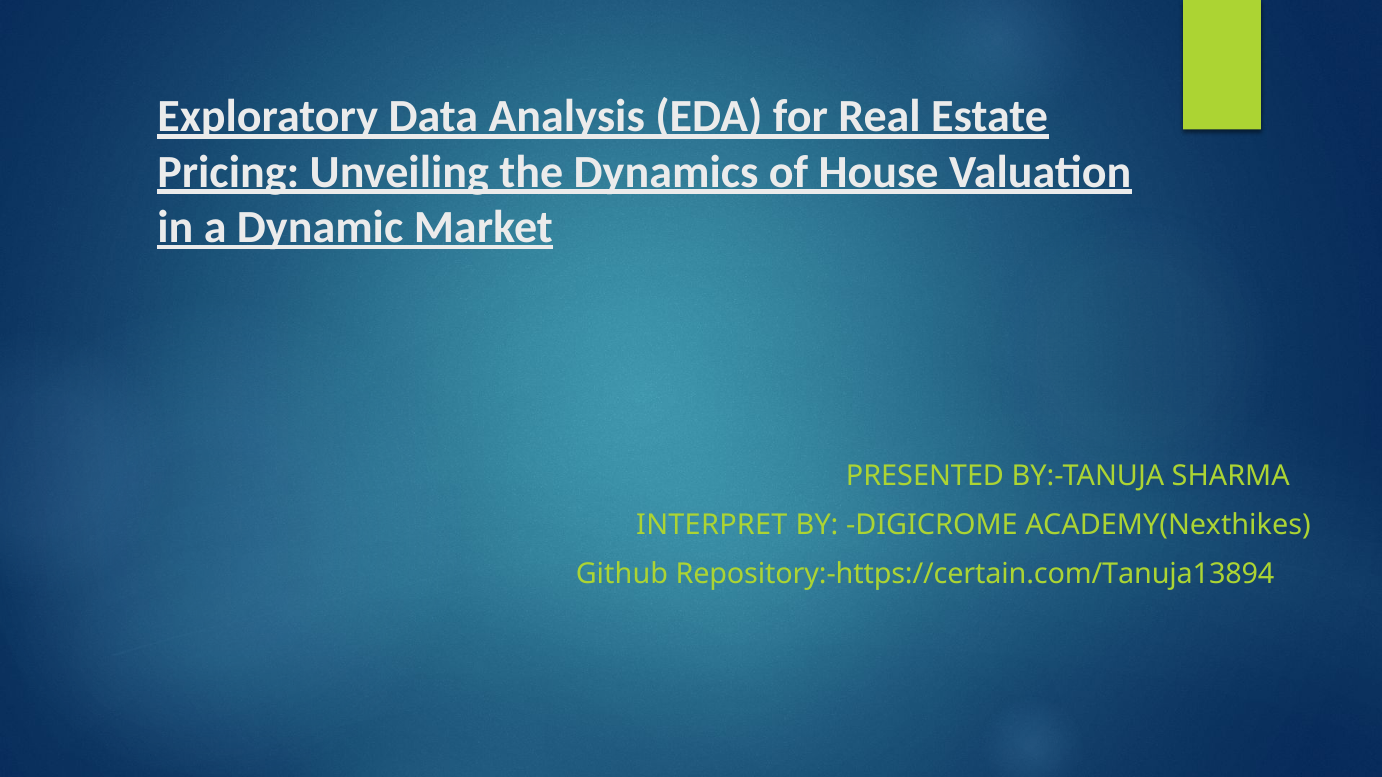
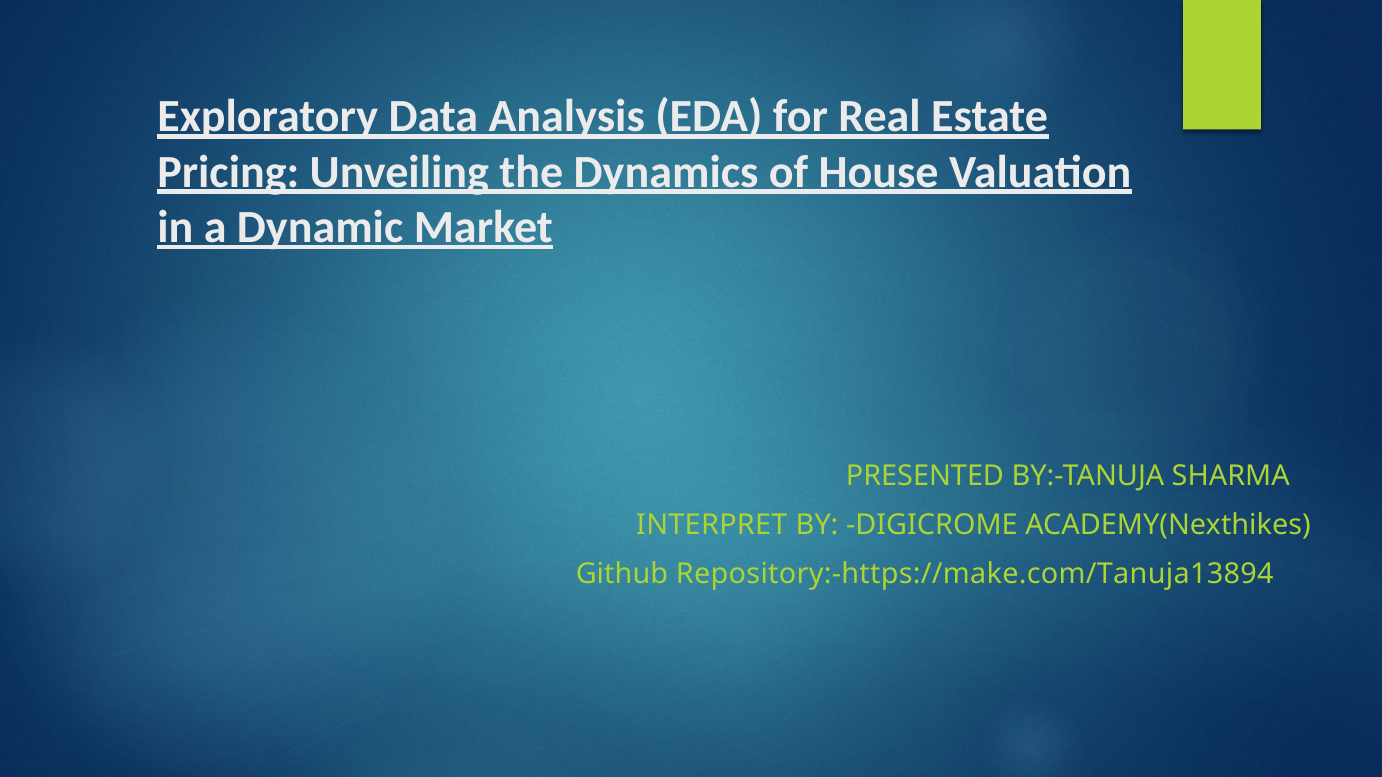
Repository:-https://certain.com/Tanuja13894: Repository:-https://certain.com/Tanuja13894 -> Repository:-https://make.com/Tanuja13894
